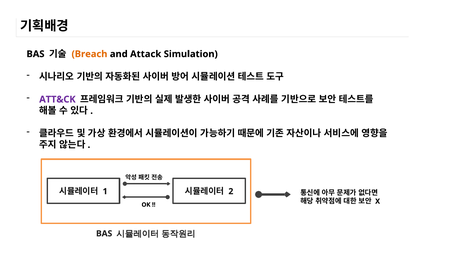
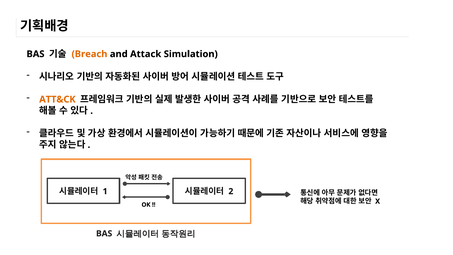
ATT&CK colour: purple -> orange
